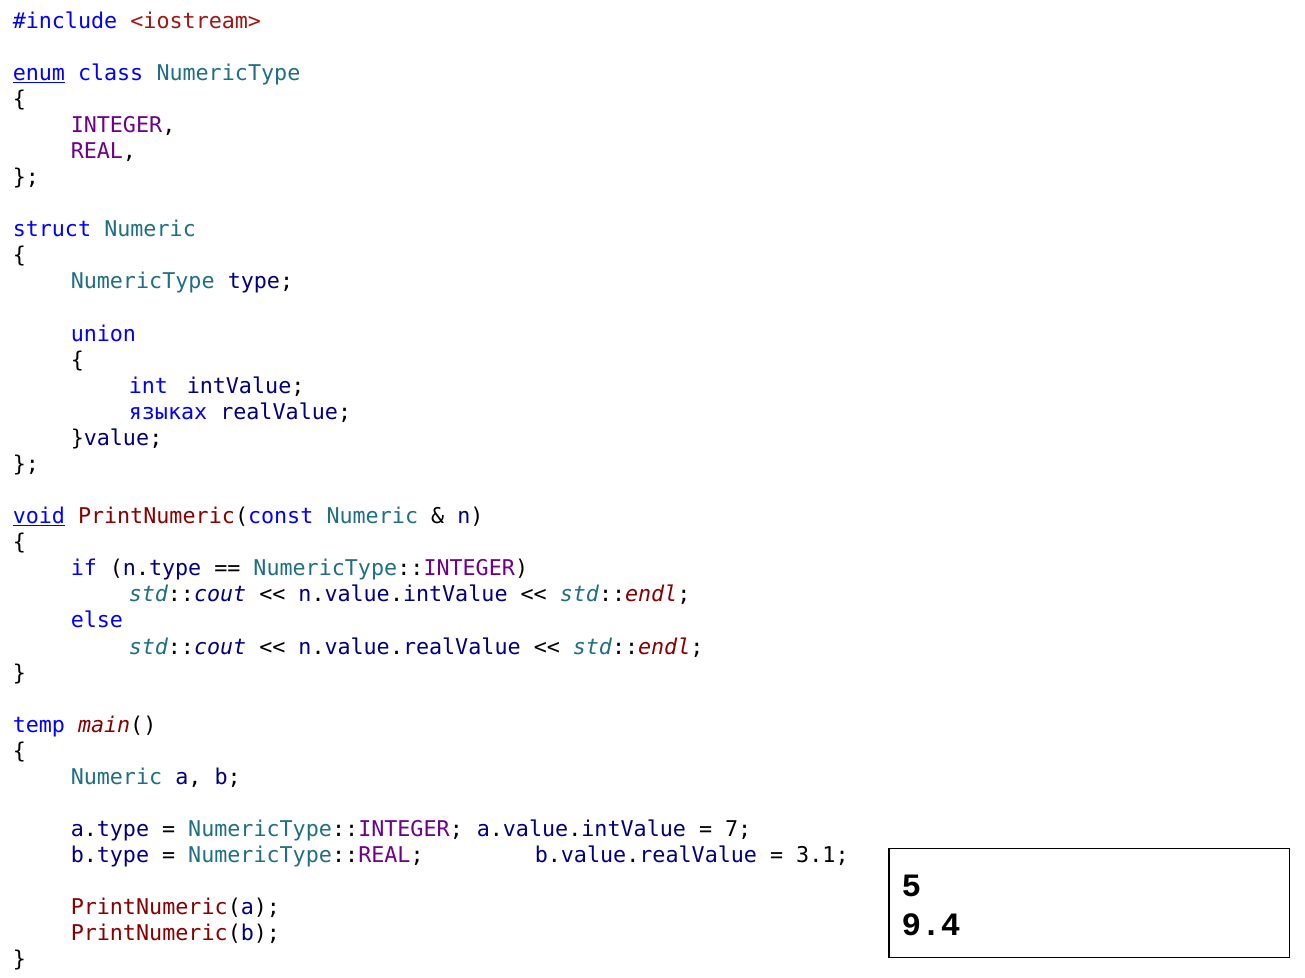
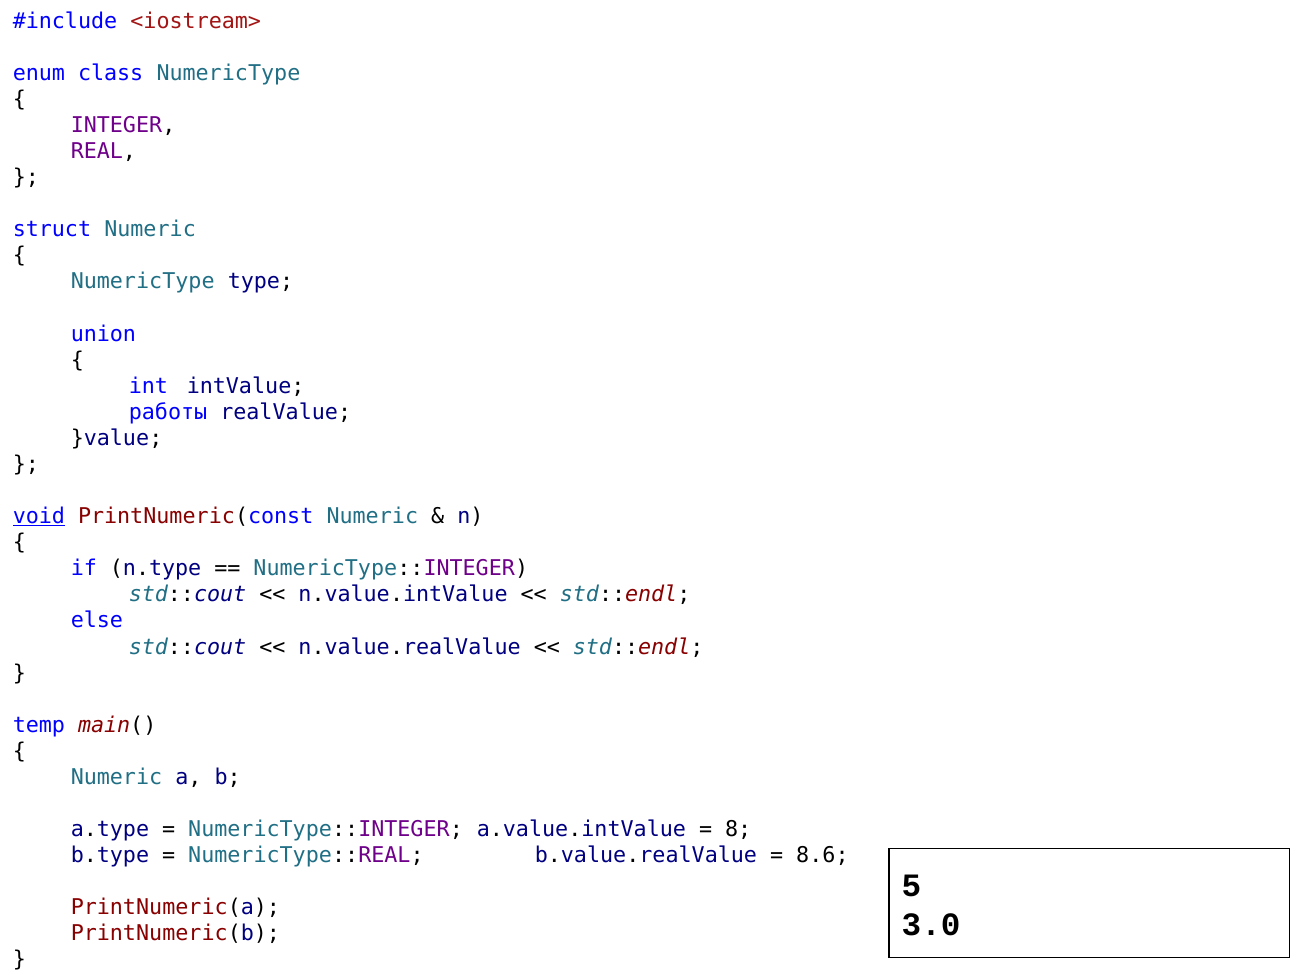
enum underline: present -> none
языках: языках -> работы
7: 7 -> 8
3.1: 3.1 -> 8.6
9.4: 9.4 -> 3.0
